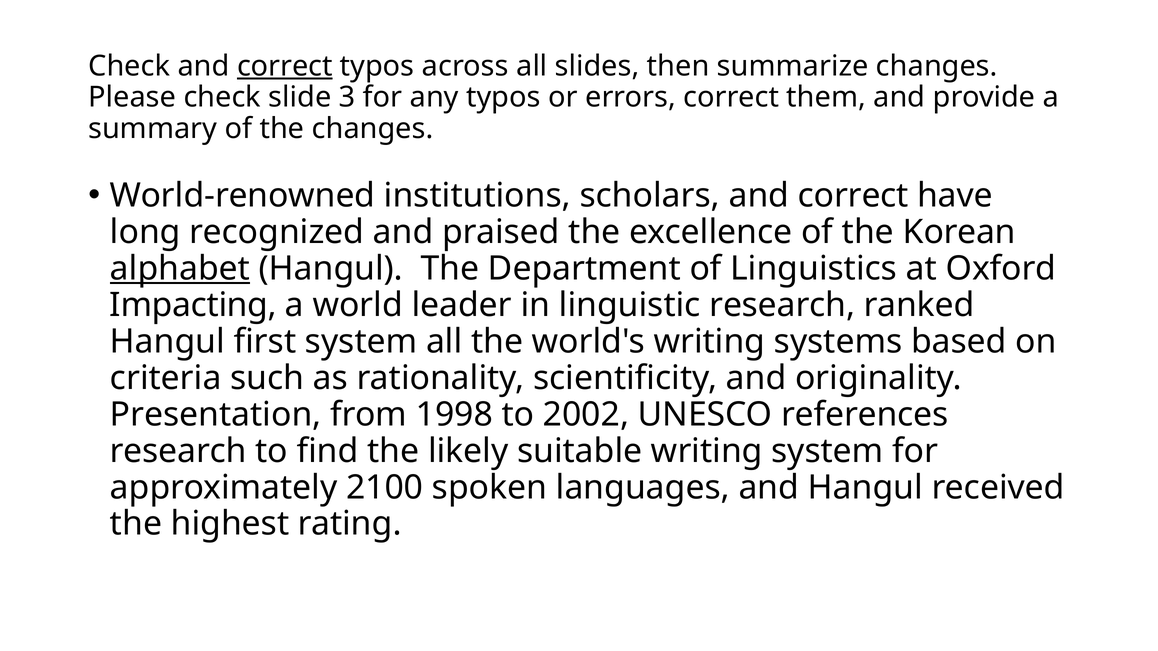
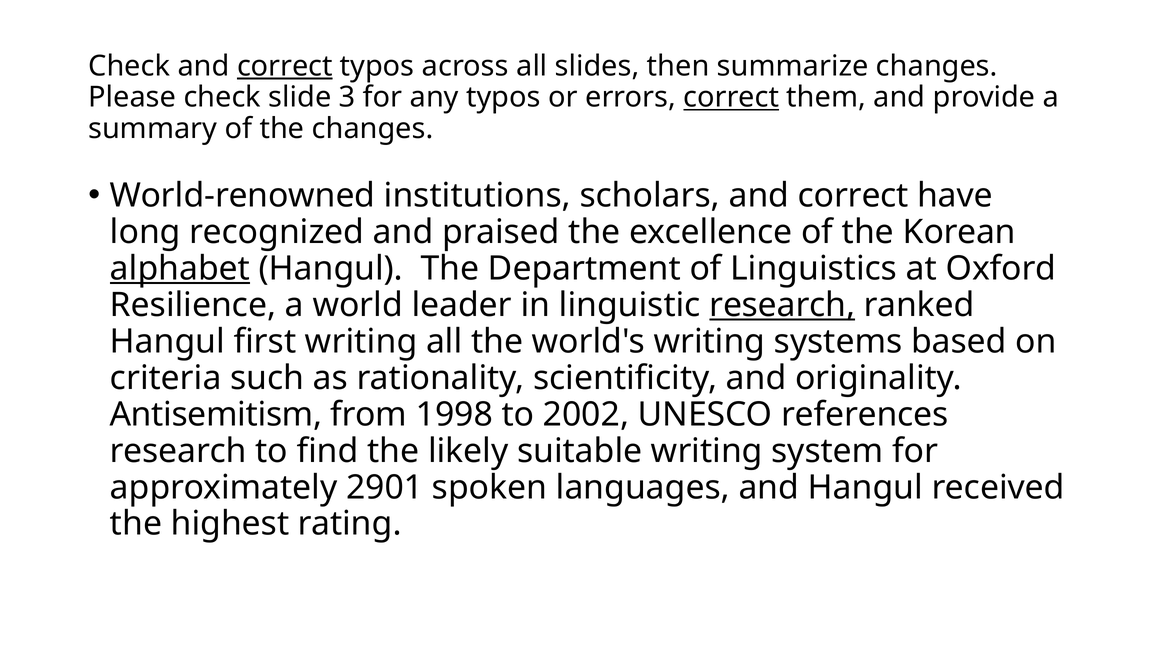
correct at (731, 97) underline: none -> present
Impacting: Impacting -> Resilience
research at (782, 305) underline: none -> present
first system: system -> writing
Presentation: Presentation -> Antisemitism
2100: 2100 -> 2901
